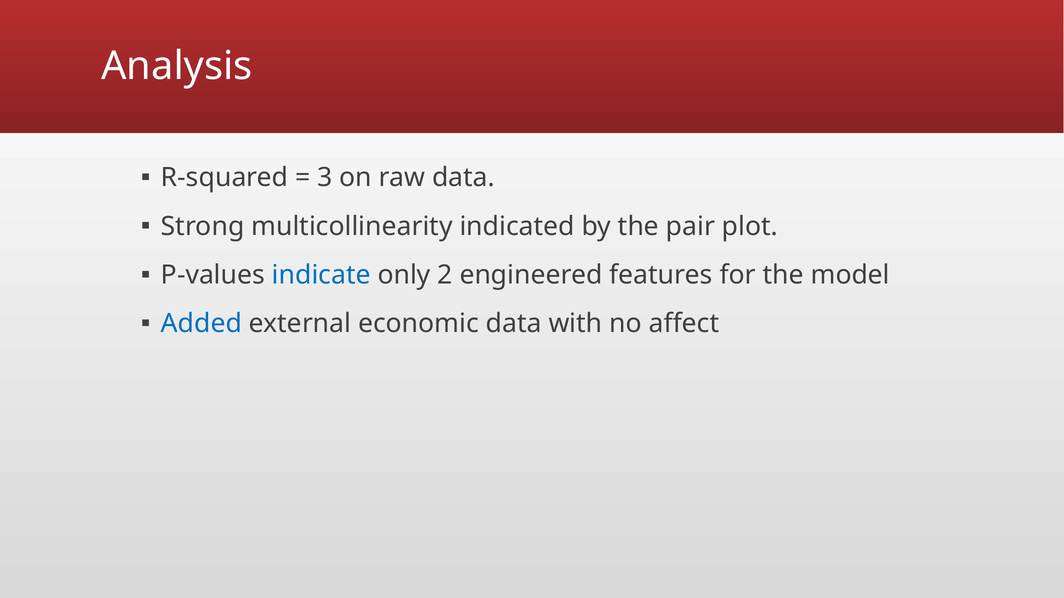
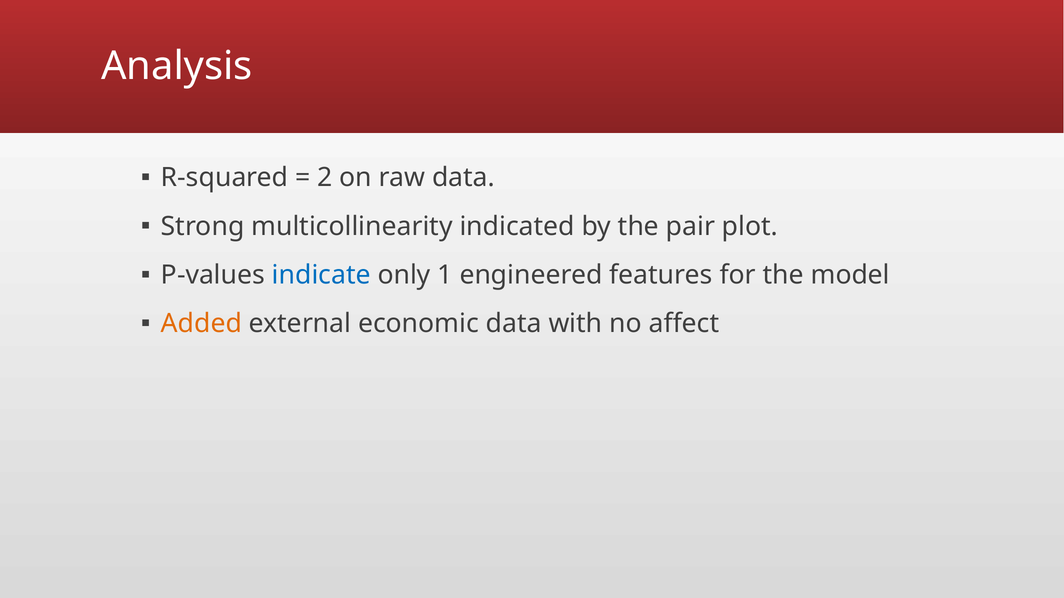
3: 3 -> 2
2: 2 -> 1
Added colour: blue -> orange
